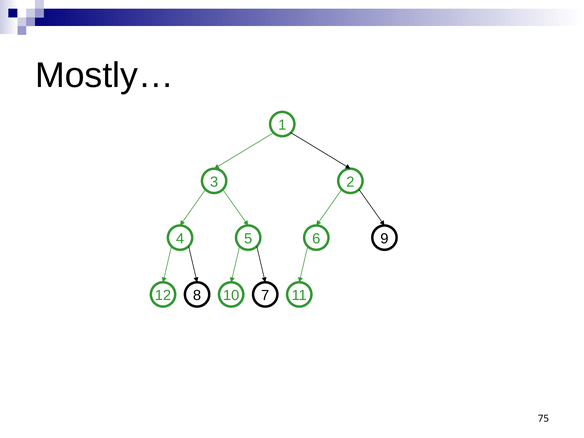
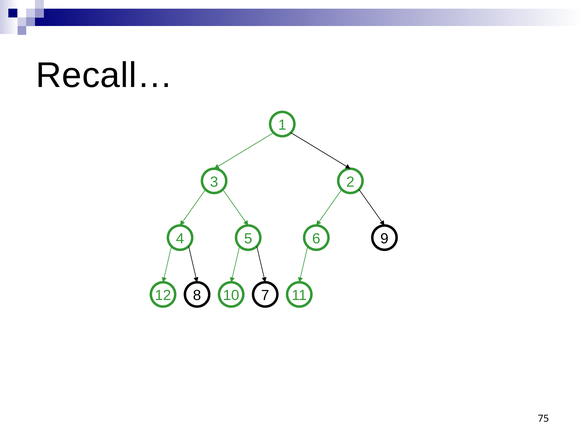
Mostly…: Mostly… -> Recall…
